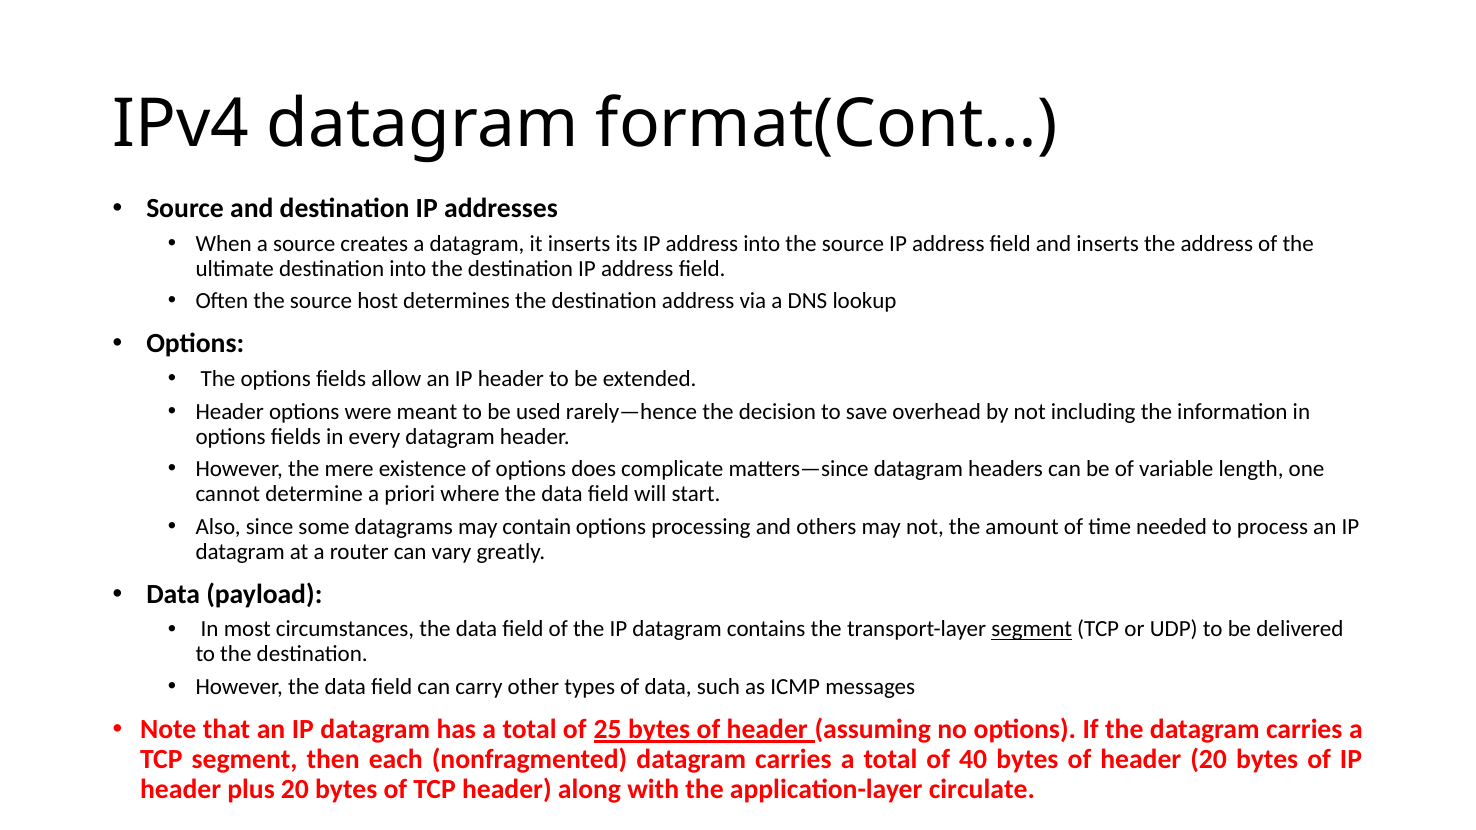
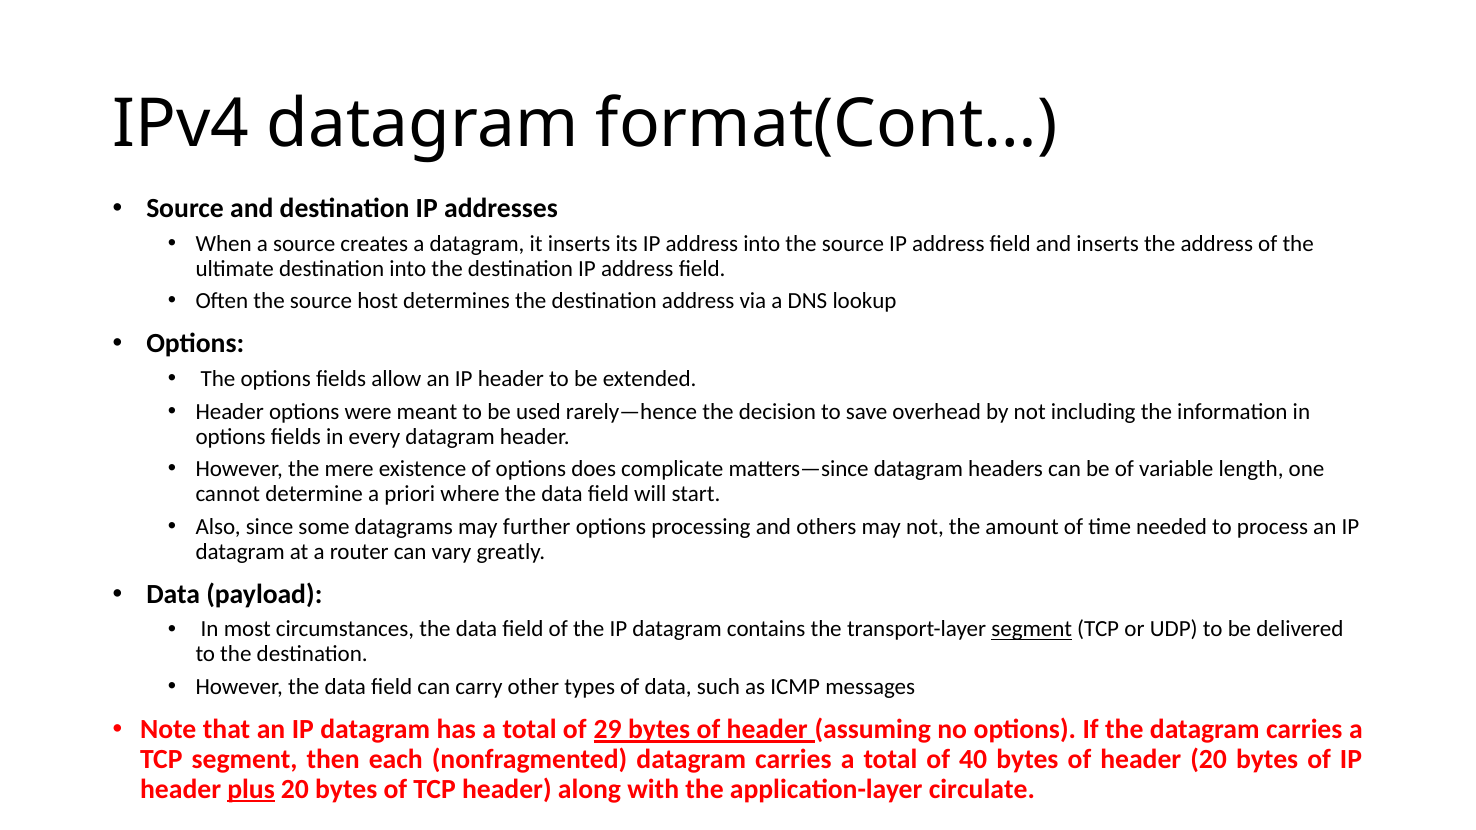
contain: contain -> further
25: 25 -> 29
plus underline: none -> present
